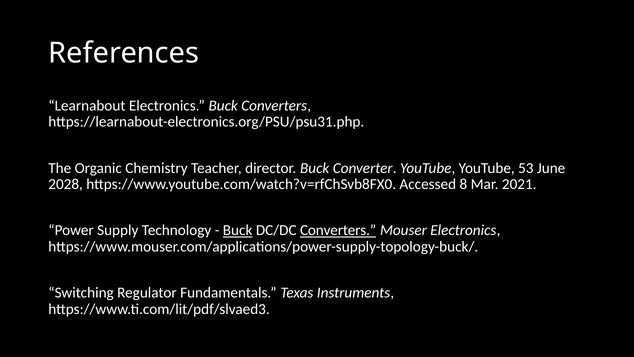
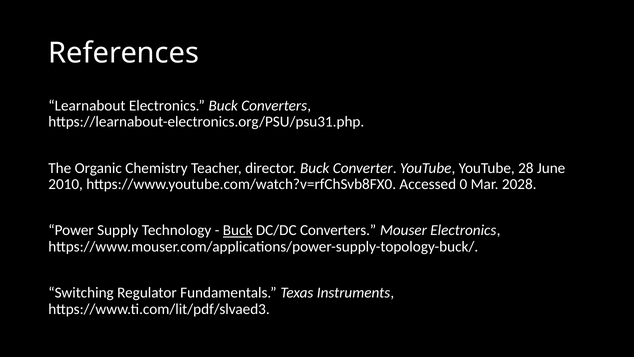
53: 53 -> 28
2028: 2028 -> 2010
8: 8 -> 0
2021: 2021 -> 2028
Converters at (338, 230) underline: present -> none
